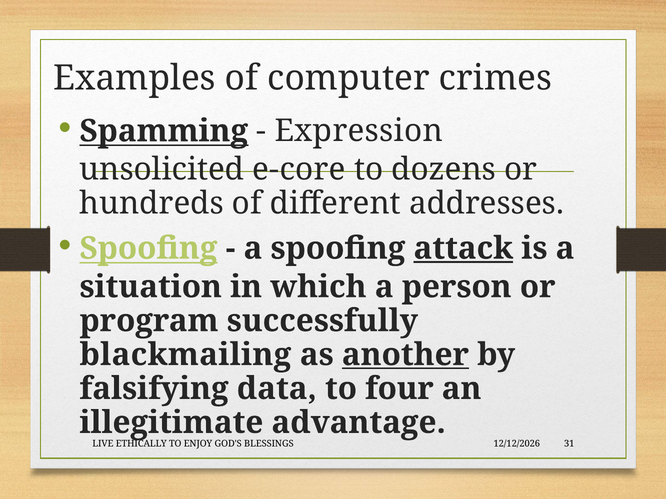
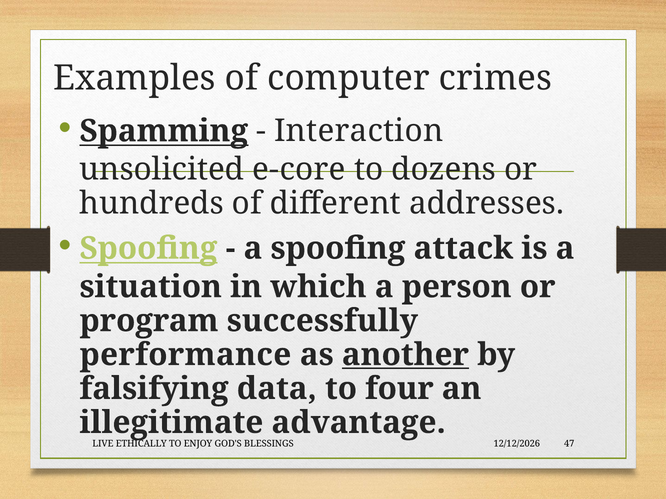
Expression: Expression -> Interaction
attack underline: present -> none
blackmailing: blackmailing -> performance
31: 31 -> 47
